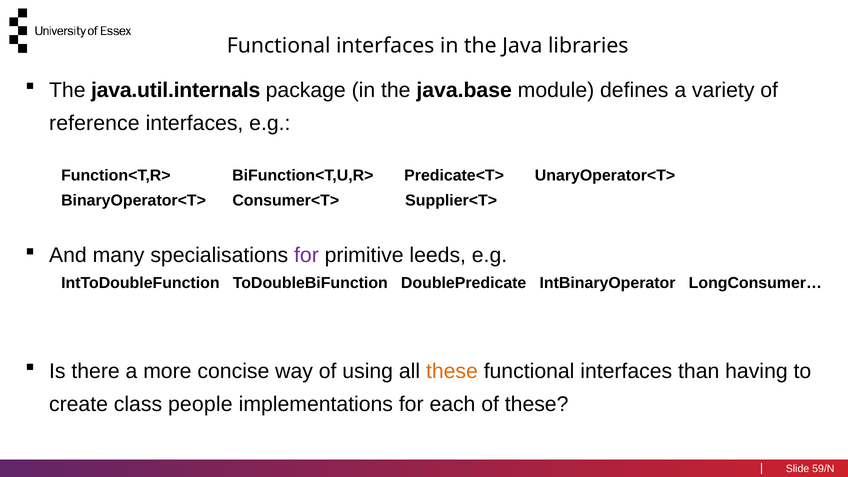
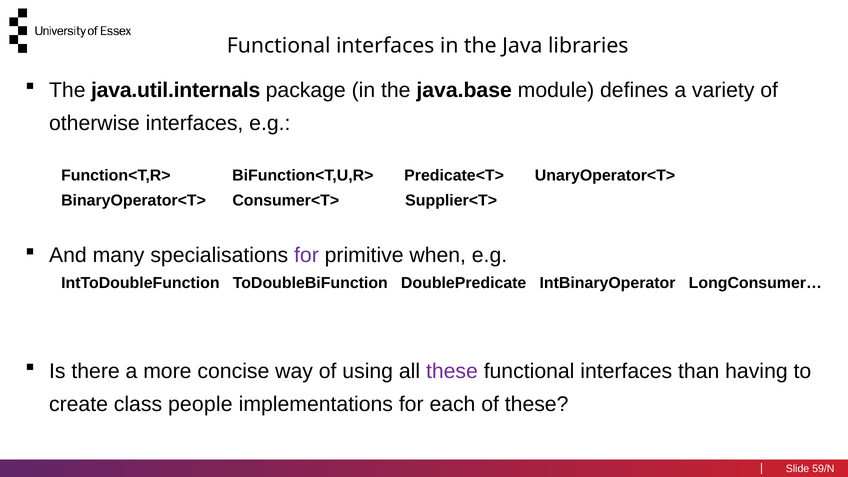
reference: reference -> otherwise
leeds: leeds -> when
these at (452, 371) colour: orange -> purple
